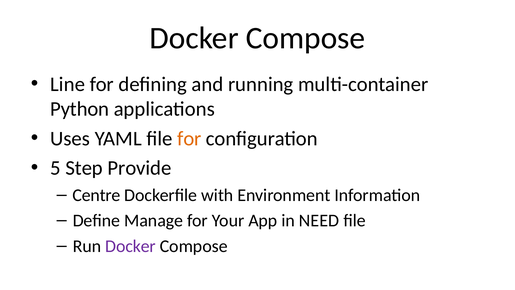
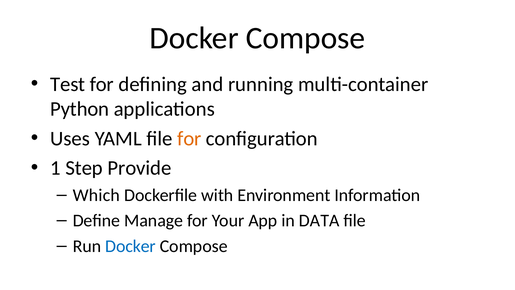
Line: Line -> Test
5: 5 -> 1
Centre: Centre -> Which
NEED: NEED -> DATA
Docker at (131, 246) colour: purple -> blue
